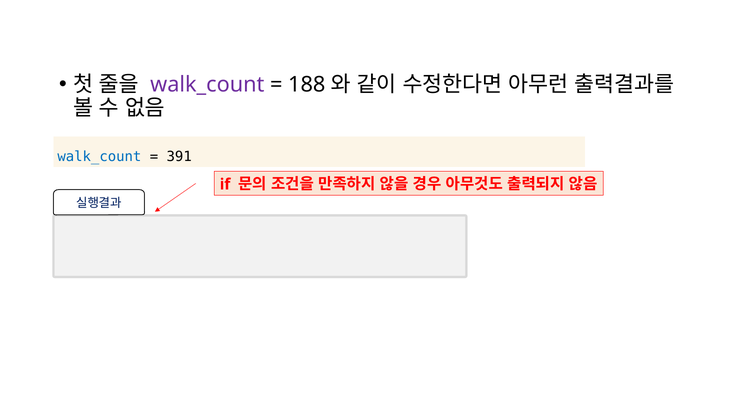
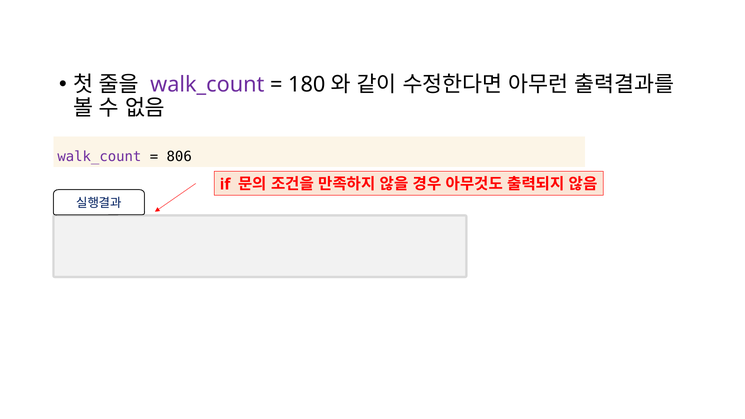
188: 188 -> 180
walk_count at (99, 157) colour: blue -> purple
391: 391 -> 806
